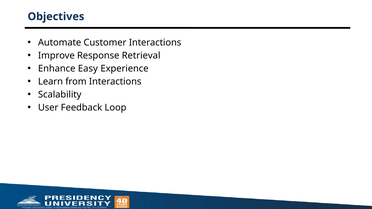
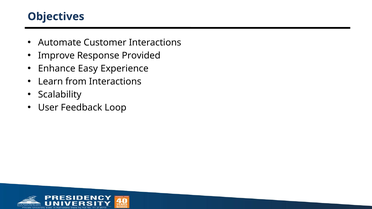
Retrieval: Retrieval -> Provided
